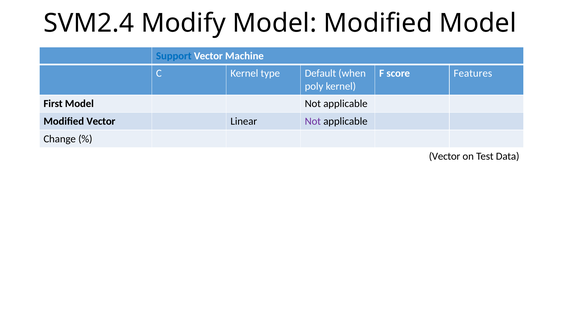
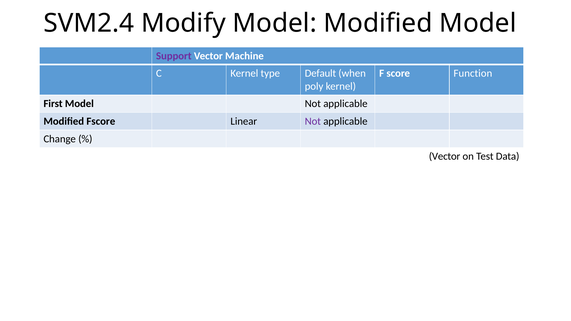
Support colour: blue -> purple
Features: Features -> Function
Modified Vector: Vector -> Fscore
